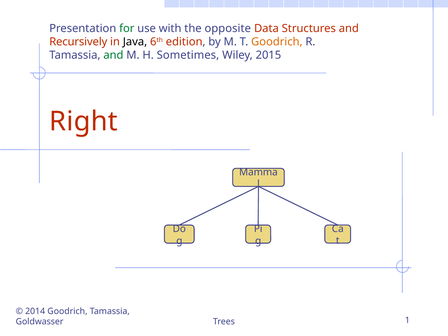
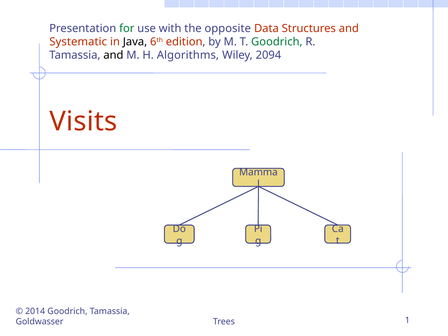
Recursively: Recursively -> Systematic
Goodrich at (277, 42) colour: orange -> green
and at (113, 55) colour: green -> black
Sometimes: Sometimes -> Algorithms
2015: 2015 -> 2094
Right: Right -> Visits
